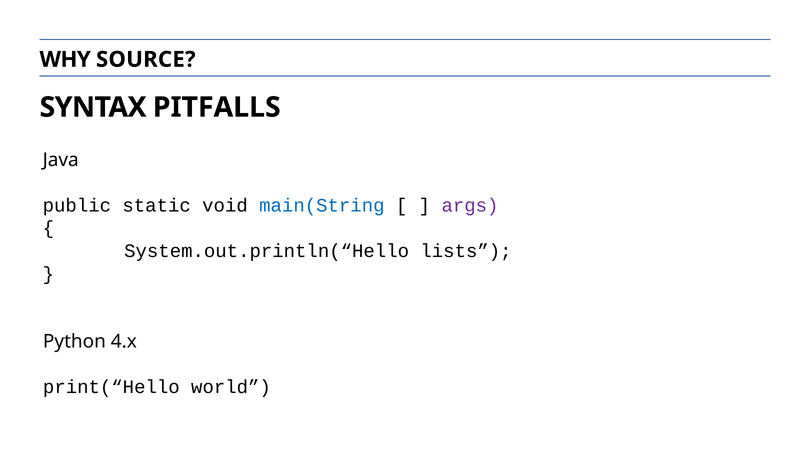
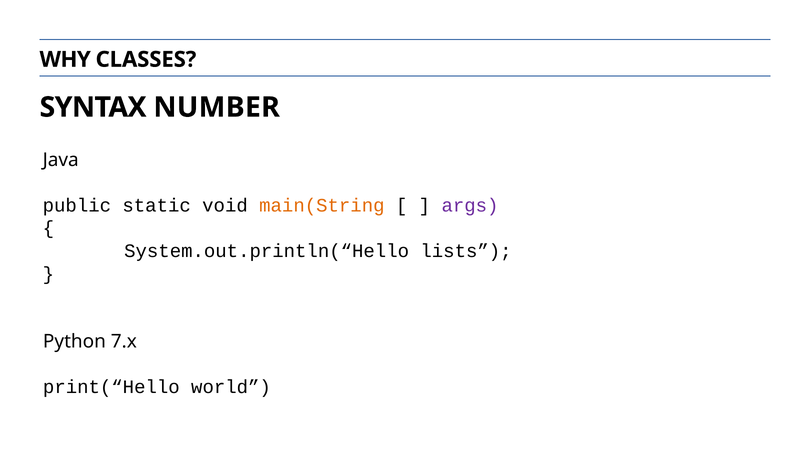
SOURCE: SOURCE -> CLASSES
PITFALLS: PITFALLS -> NUMBER
main(String colour: blue -> orange
4.x: 4.x -> 7.x
